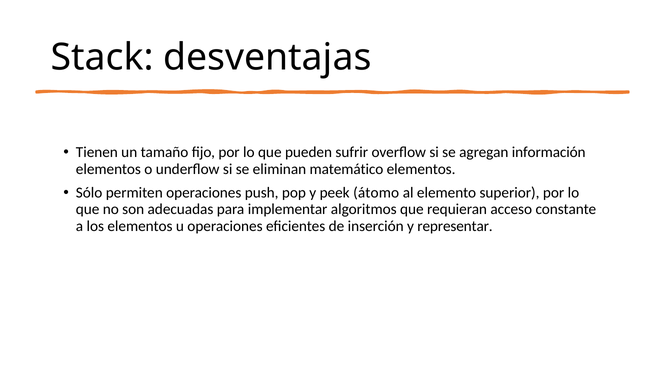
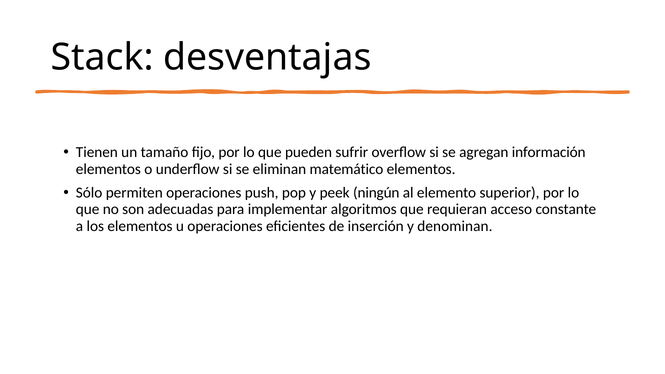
átomo: átomo -> ningún
representar: representar -> denominan
